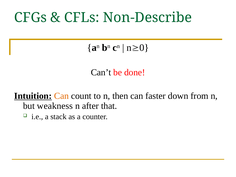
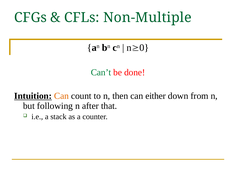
Non-Describe: Non-Describe -> Non-Multiple
Can’t colour: black -> green
faster: faster -> either
weakness: weakness -> following
